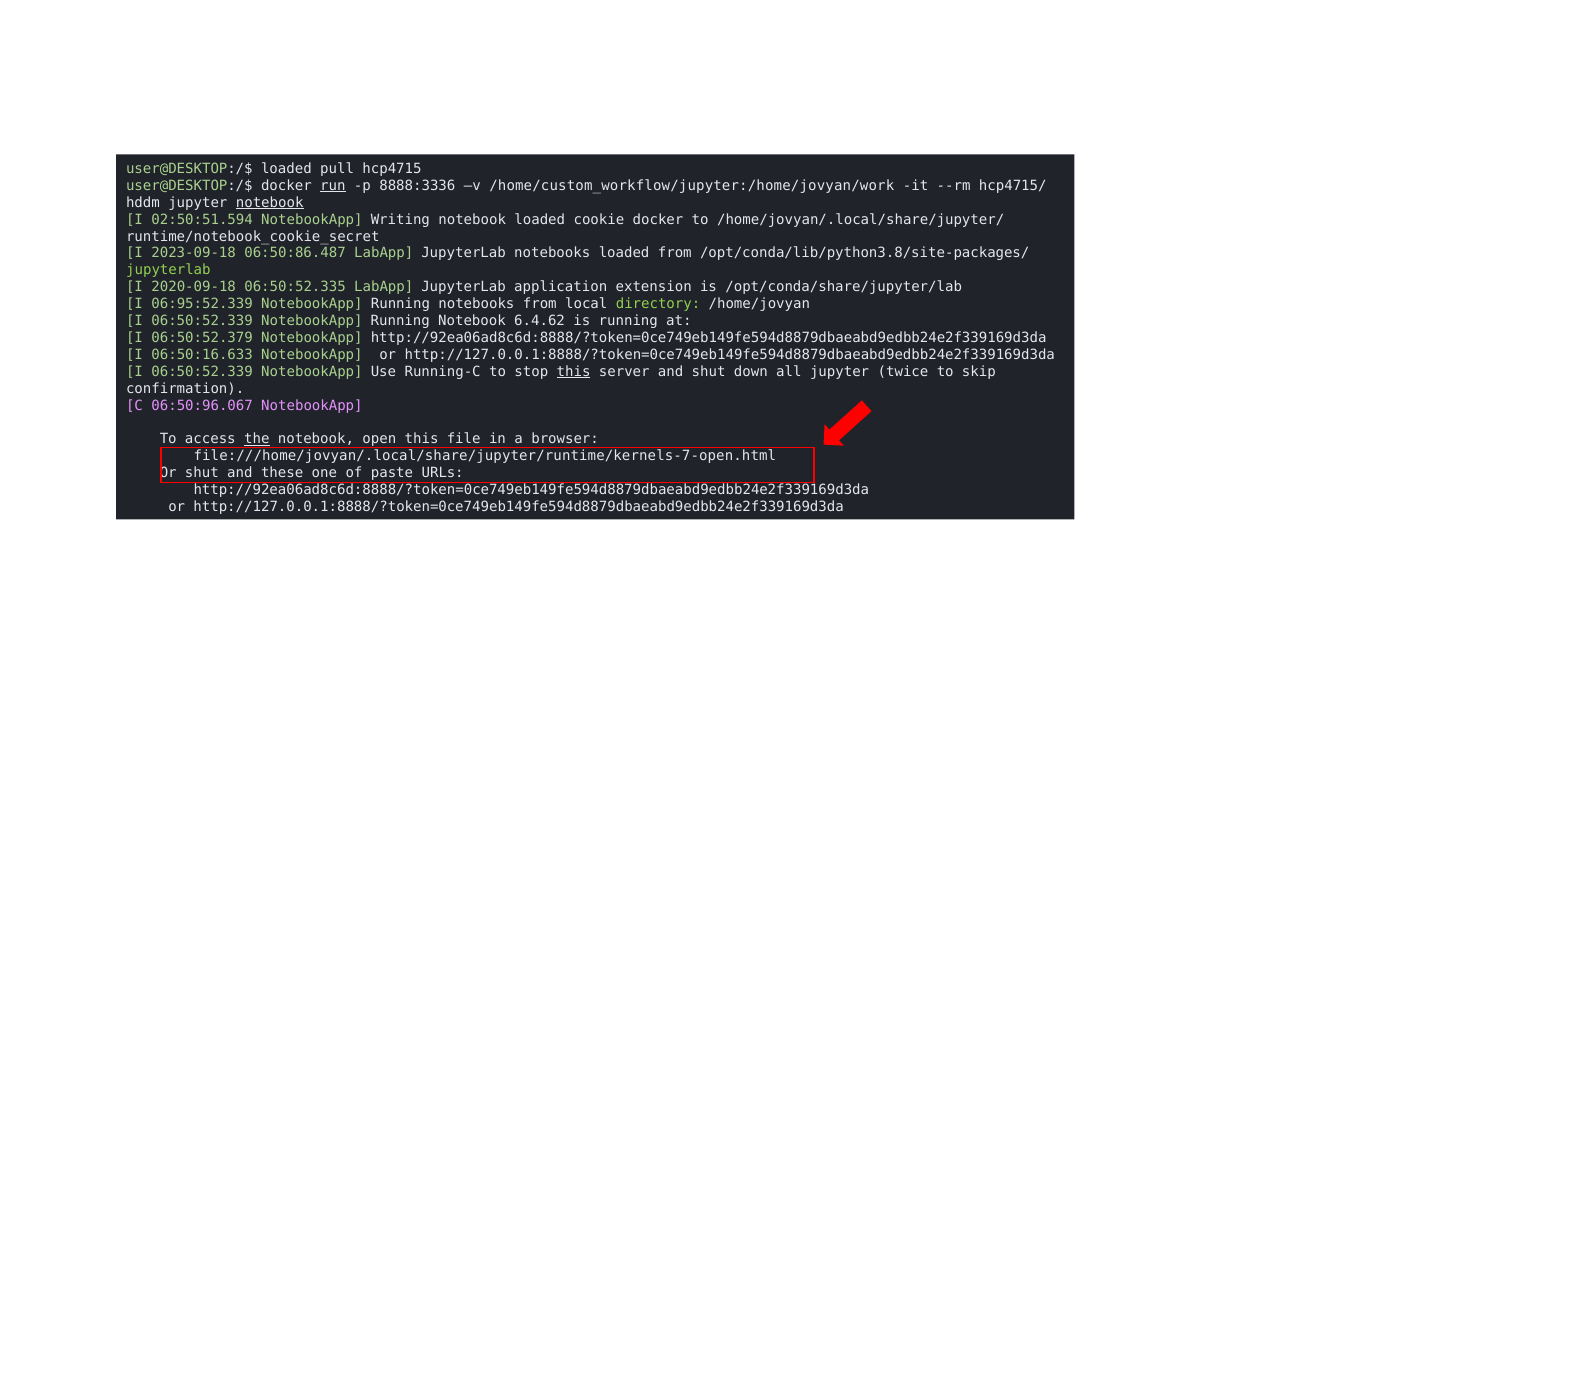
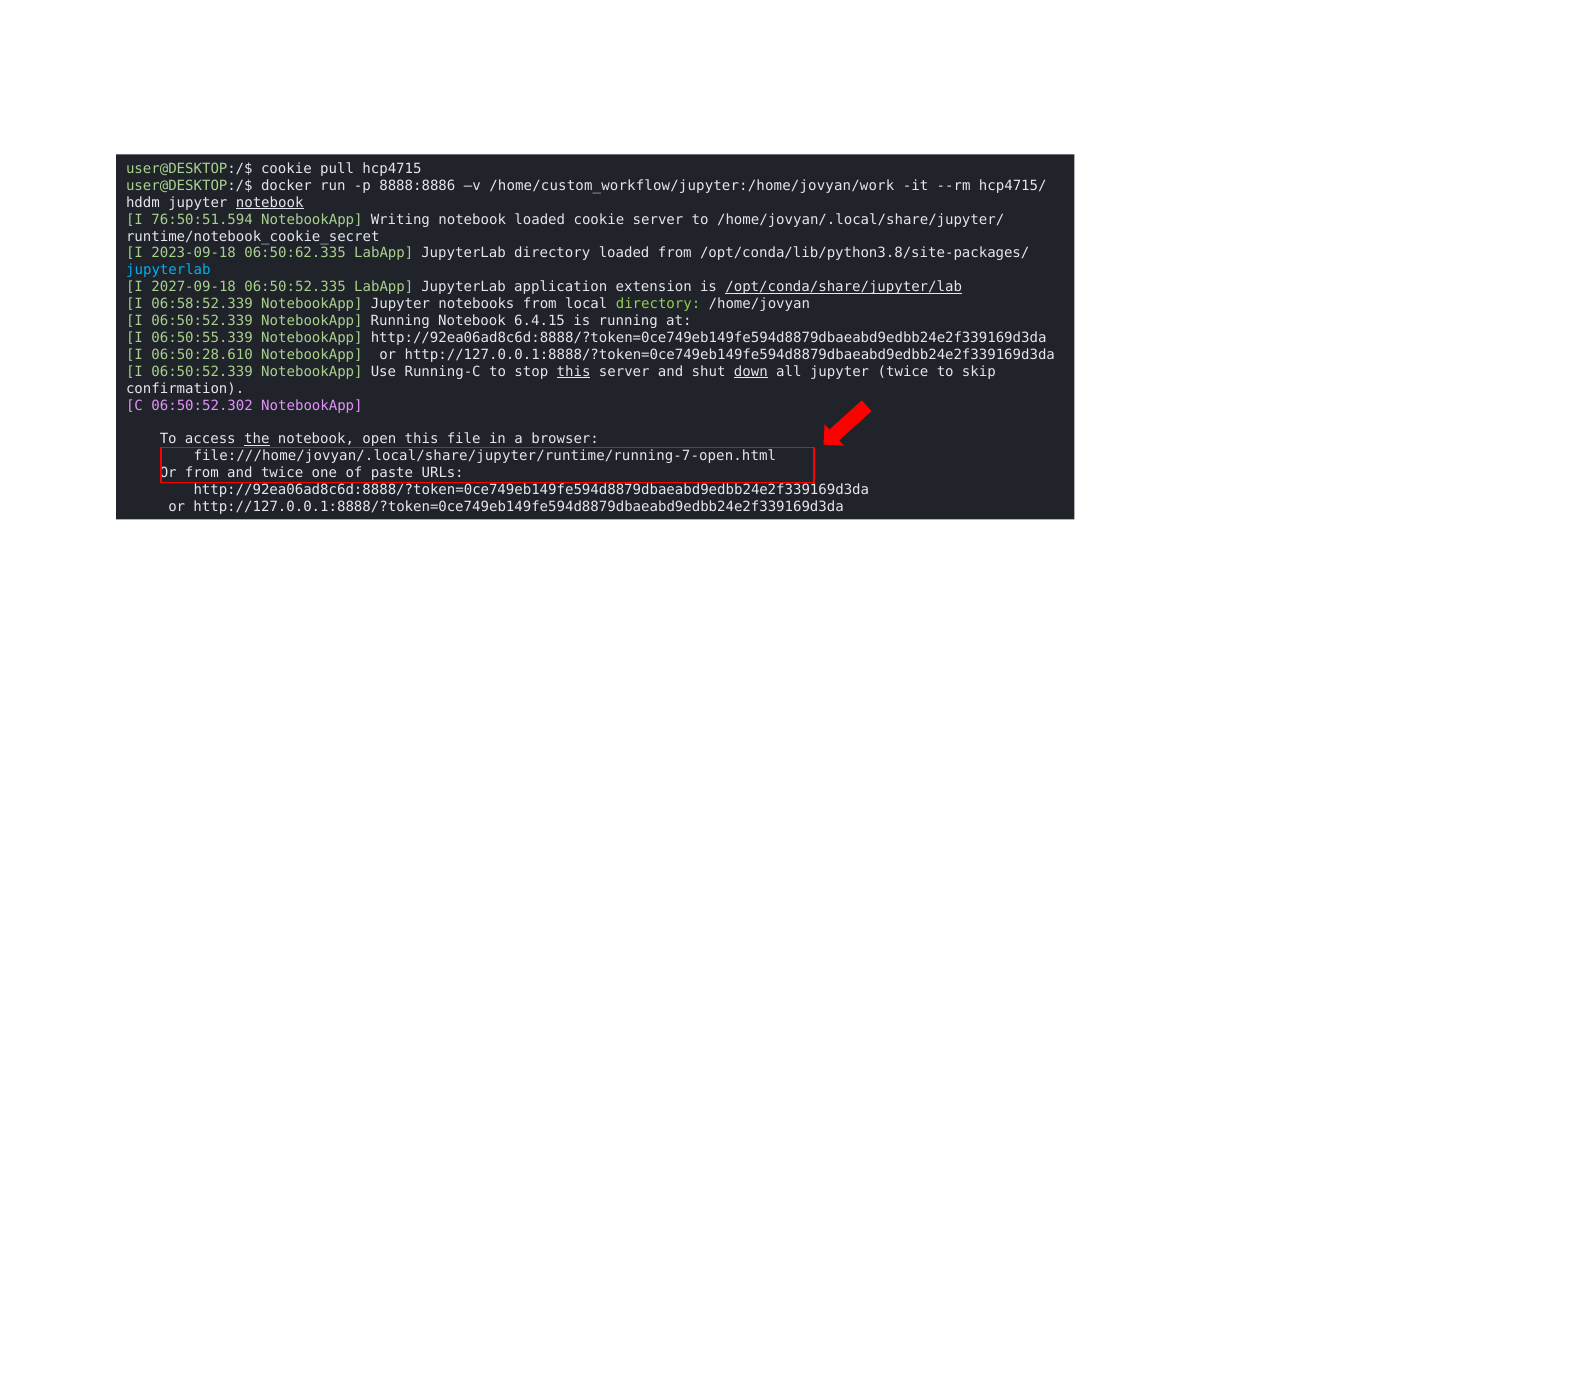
user@DESKTOP:/$ loaded: loaded -> cookie
run underline: present -> none
8888:3336: 8888:3336 -> 8888:8886
02:50:51.594: 02:50:51.594 -> 76:50:51.594
cookie docker: docker -> server
06:50:86.487: 06:50:86.487 -> 06:50:62.335
JupyterLab notebooks: notebooks -> directory
jupyterlab at (168, 270) colour: light green -> light blue
2020-09-18: 2020-09-18 -> 2027-09-18
/opt/conda/share/jupyter/lab underline: none -> present
06:95:52.339: 06:95:52.339 -> 06:58:52.339
Running at (400, 304): Running -> Jupyter
6.4.62: 6.4.62 -> 6.4.15
06:50:52.379: 06:50:52.379 -> 06:50:55.339
06:50:16.633: 06:50:16.633 -> 06:50:28.610
down underline: none -> present
06:50:96.067: 06:50:96.067 -> 06:50:52.302
file:///home/jovyan/.local/share/jupyter/runtime/kernels-7-open.html: file:///home/jovyan/.local/share/jupyter/runtime/kernels-7-open.html -> file:///home/jovyan/.local/share/jupyter/runtime/running-7-open.html
Or shut: shut -> from
and these: these -> twice
